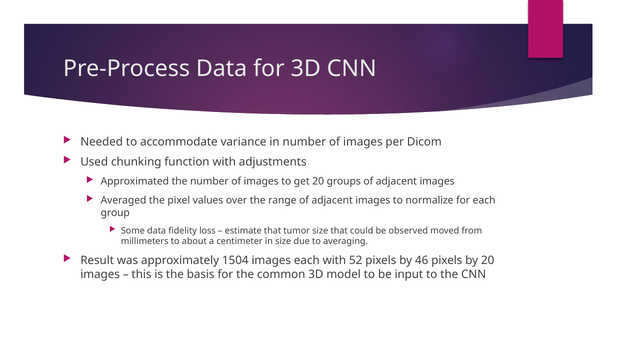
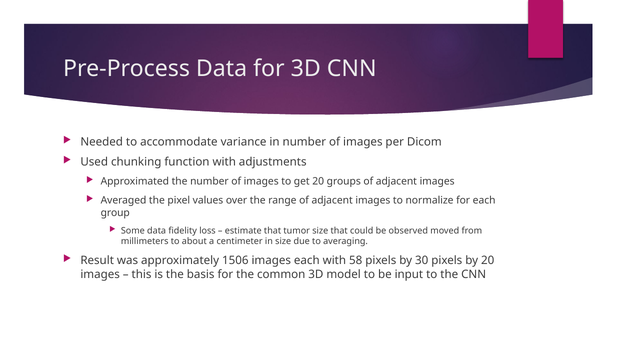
1504: 1504 -> 1506
52: 52 -> 58
46: 46 -> 30
